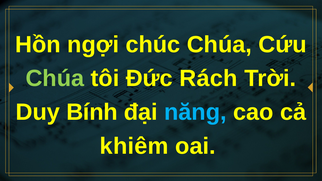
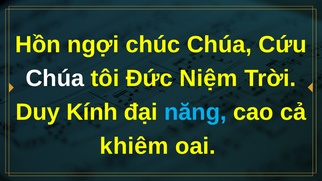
Chúa at (55, 79) colour: light green -> white
Rách: Rách -> Niệm
Bính: Bính -> Kính
